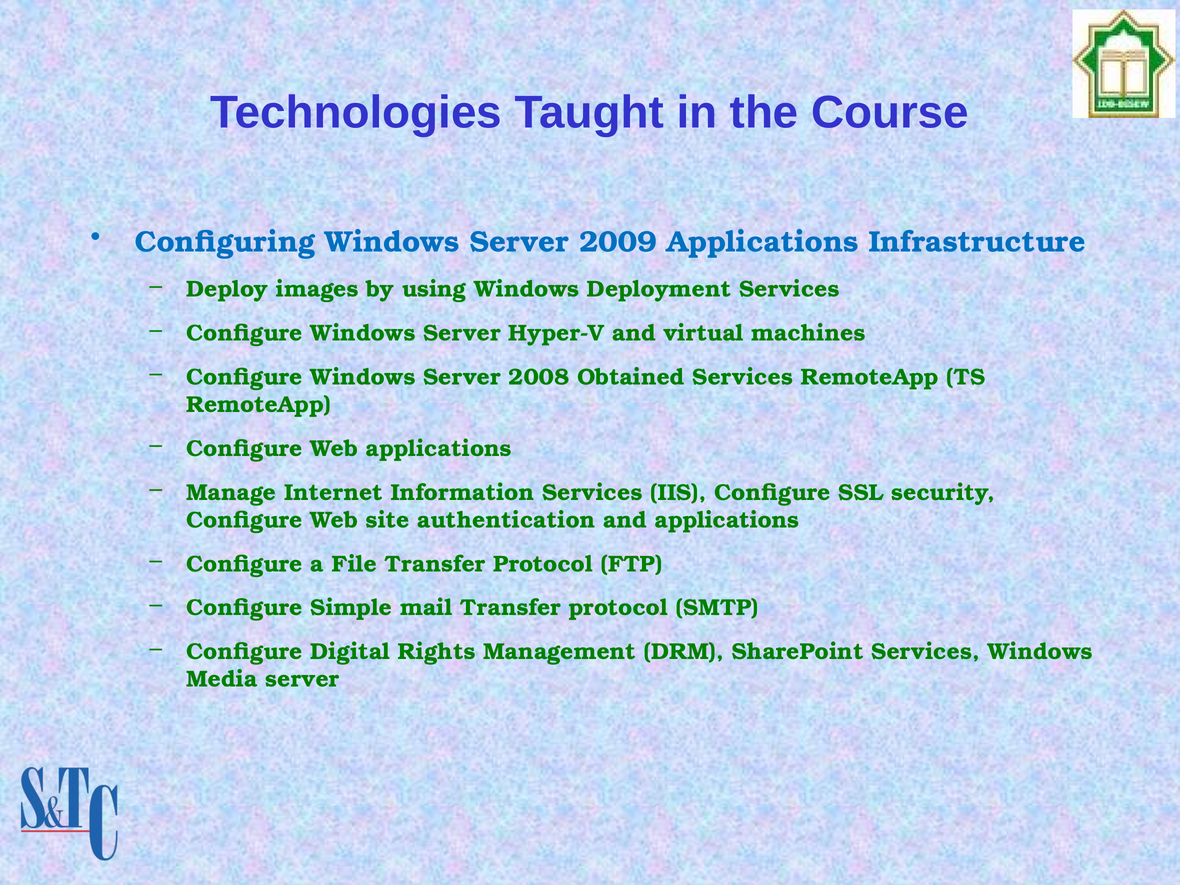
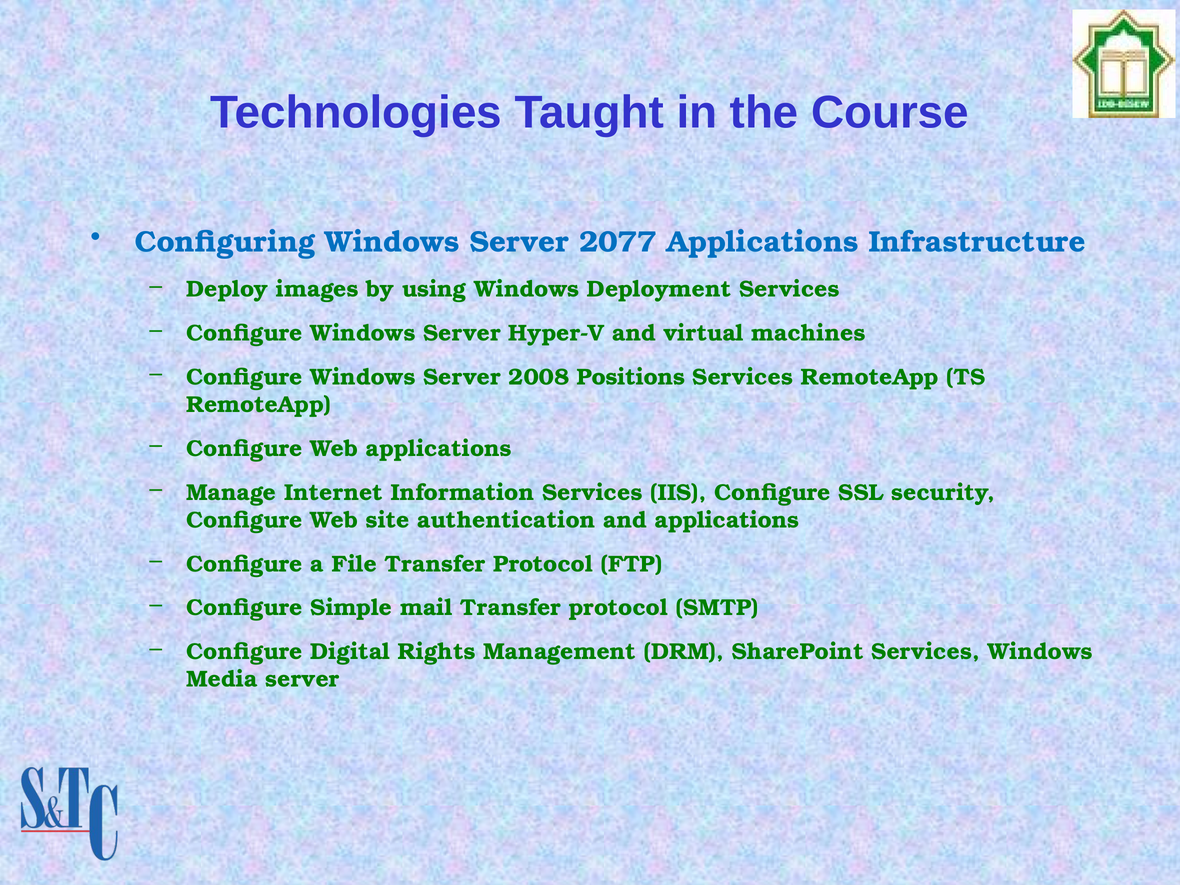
2009: 2009 -> 2077
Obtained: Obtained -> Positions
